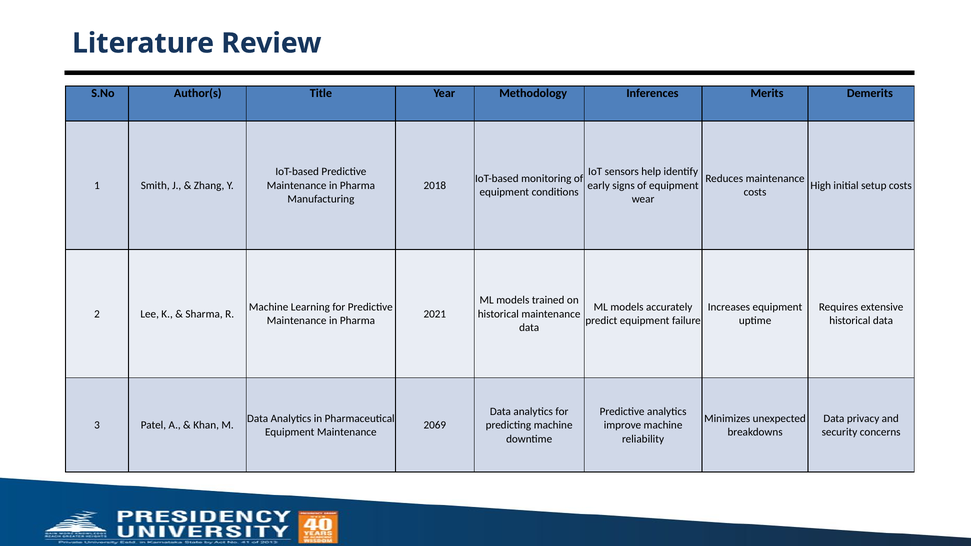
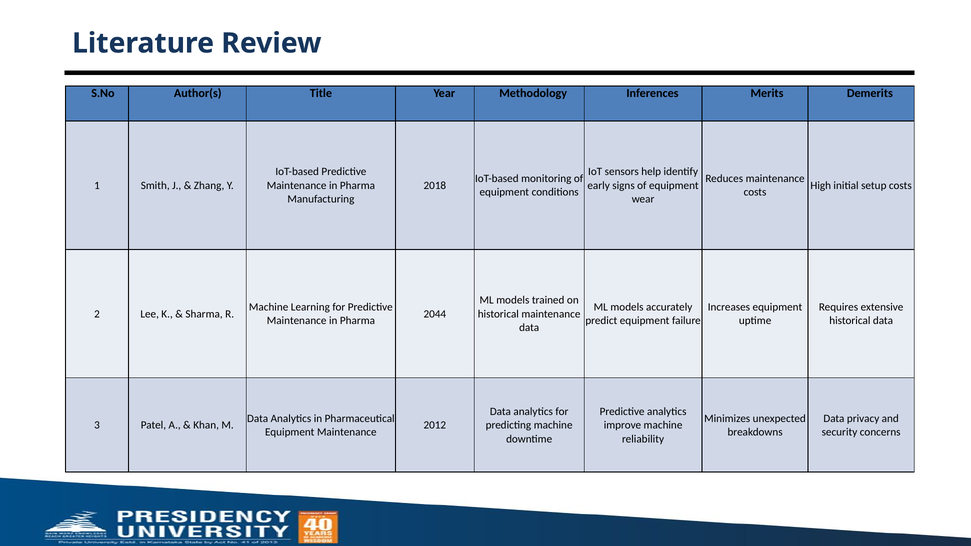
2021: 2021 -> 2044
2069: 2069 -> 2012
